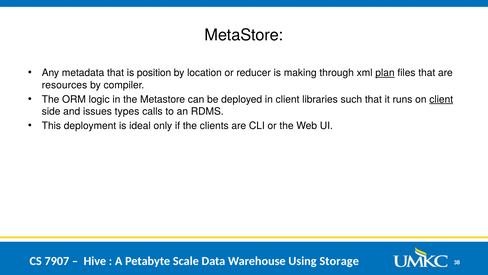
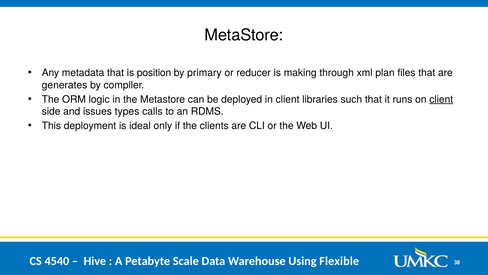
location: location -> primary
plan underline: present -> none
resources: resources -> generates
7907: 7907 -> 4540
Storage: Storage -> Flexible
